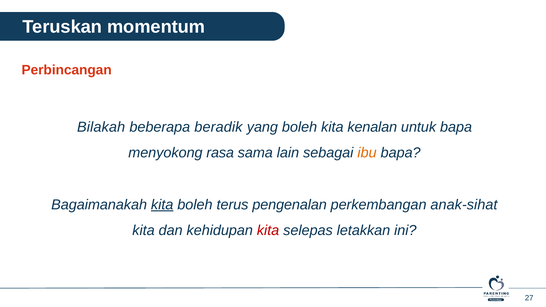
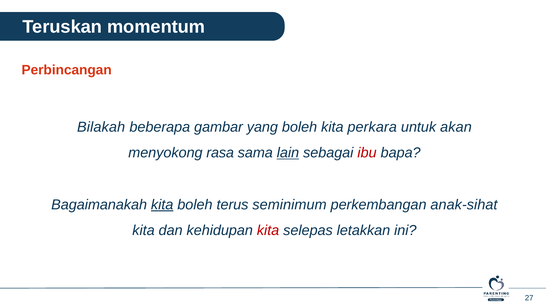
beradik: beradik -> gambar
kenalan: kenalan -> perkara
untuk bapa: bapa -> akan
lain underline: none -> present
ibu colour: orange -> red
pengenalan: pengenalan -> seminimum
